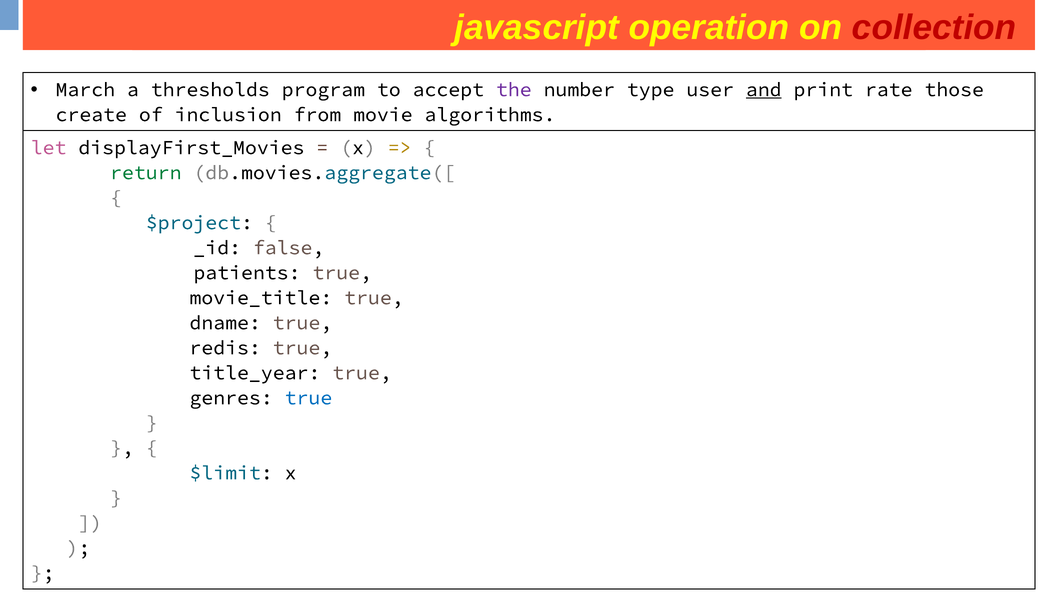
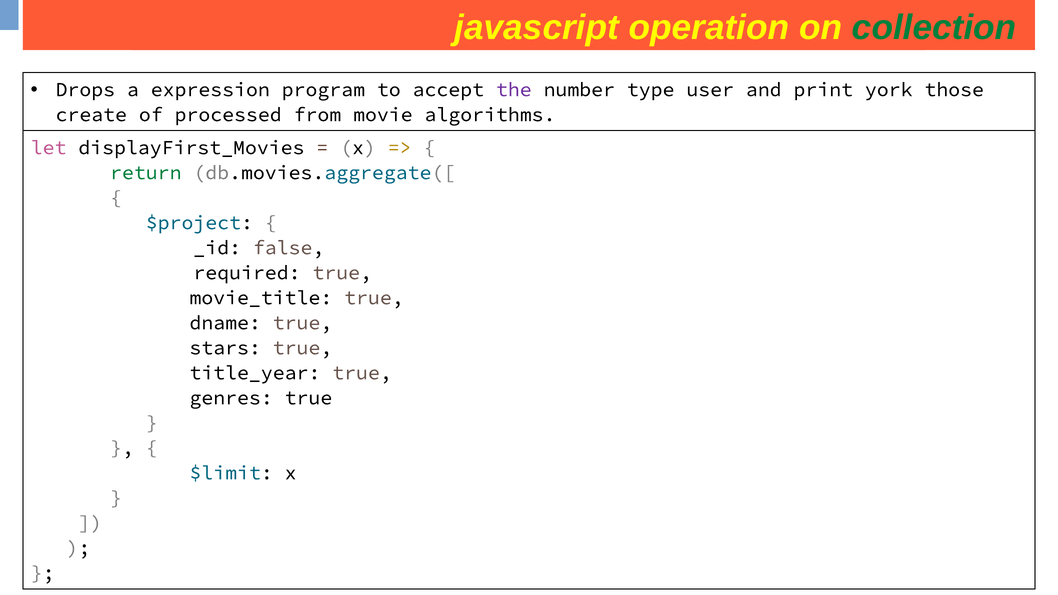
collection at (934, 28) colour: red -> green
March: March -> Drops
thresholds: thresholds -> expression
and underline: present -> none
rate: rate -> york
inclusion: inclusion -> processed
patients: patients -> required
redis: redis -> stars
true at (308, 398) colour: blue -> black
